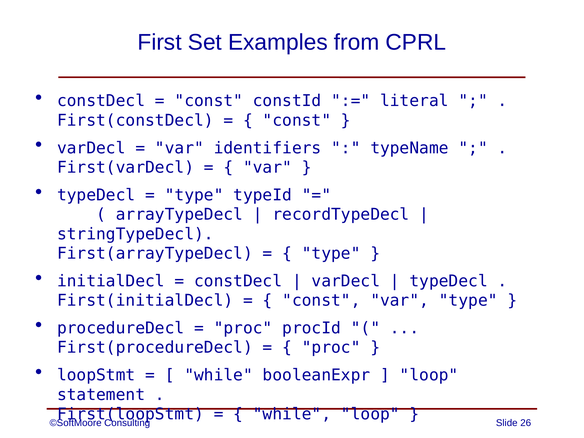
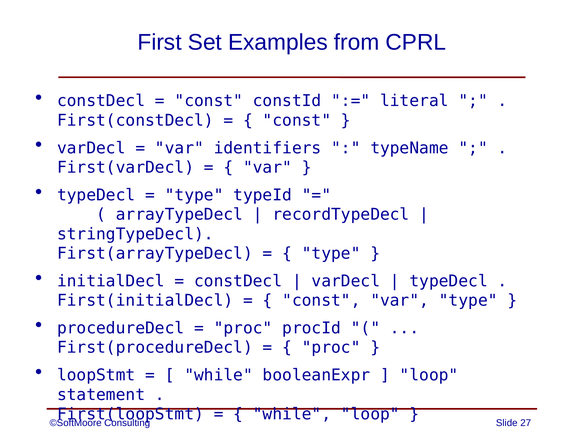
26: 26 -> 27
